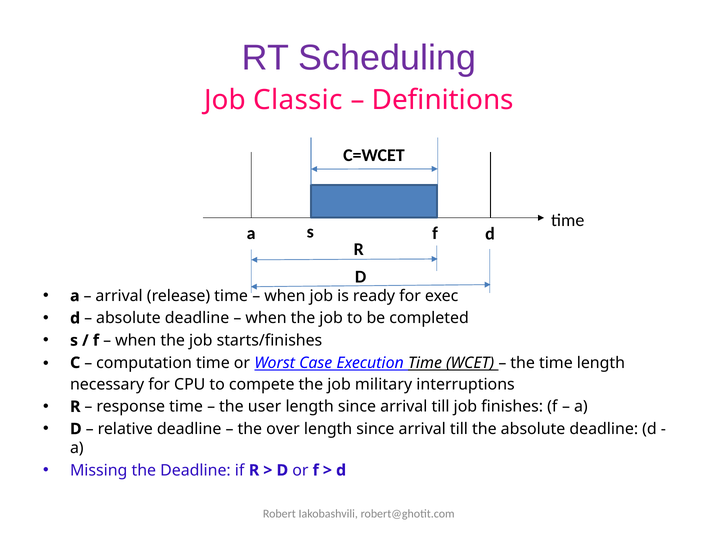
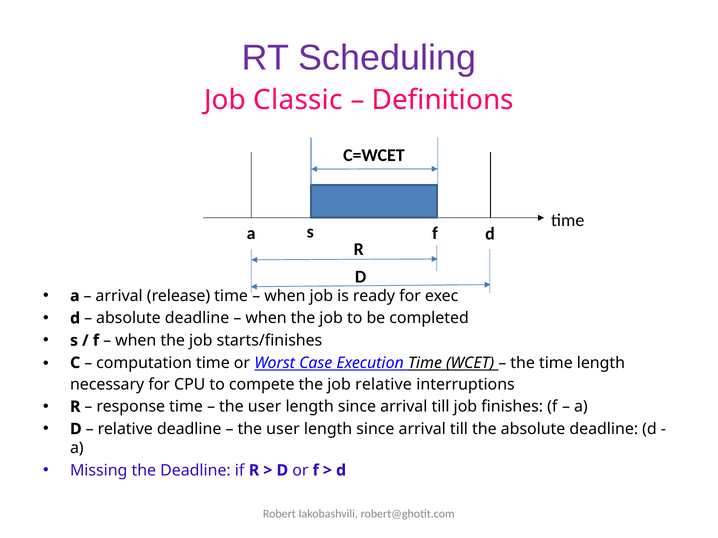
job military: military -> relative
over at (283, 429): over -> user
